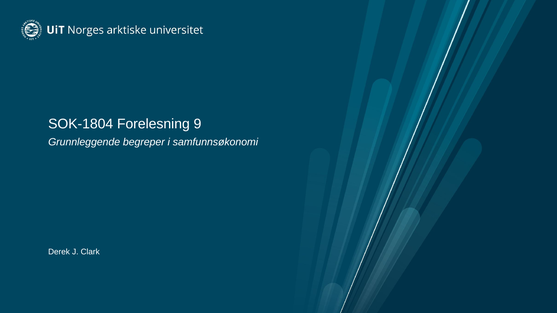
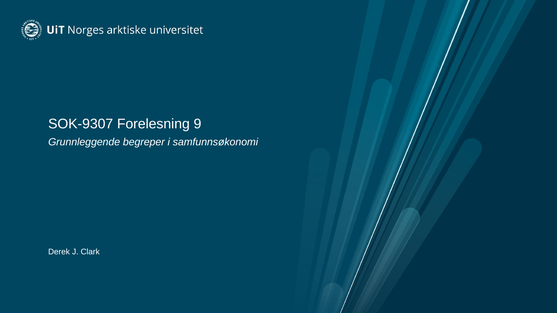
SOK-1804: SOK-1804 -> SOK-9307
